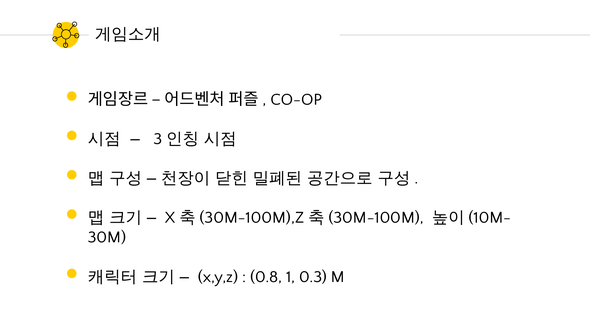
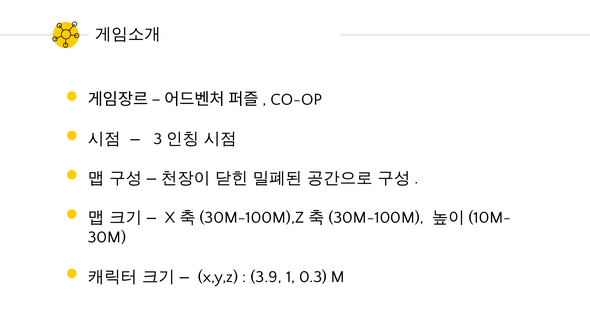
0.8: 0.8 -> 3.9
